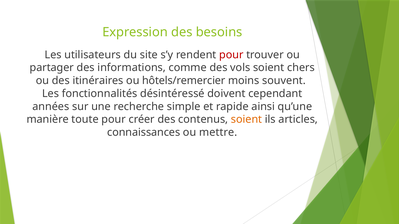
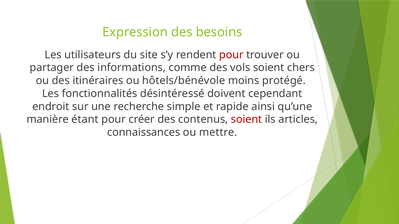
hôtels/remercier: hôtels/remercier -> hôtels/bénévole
souvent: souvent -> protégé
années: années -> endroit
toute: toute -> étant
soient at (247, 120) colour: orange -> red
